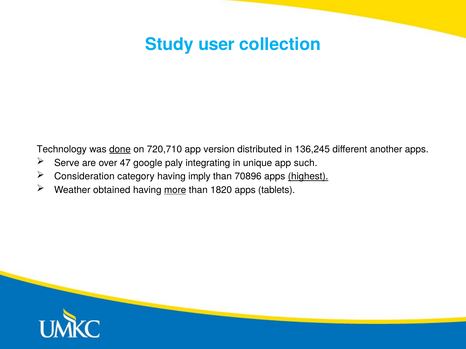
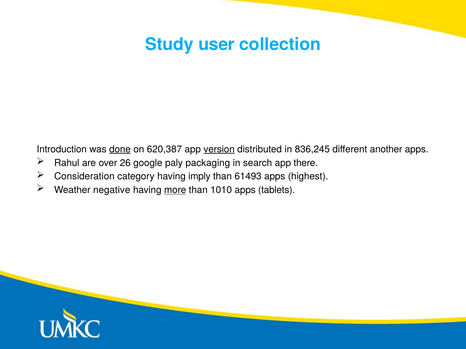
Technology: Technology -> Introduction
720,710: 720,710 -> 620,387
version underline: none -> present
136,245: 136,245 -> 836,245
Serve: Serve -> Rahul
47: 47 -> 26
integrating: integrating -> packaging
unique: unique -> search
such: such -> there
70896: 70896 -> 61493
highest underline: present -> none
obtained: obtained -> negative
1820: 1820 -> 1010
